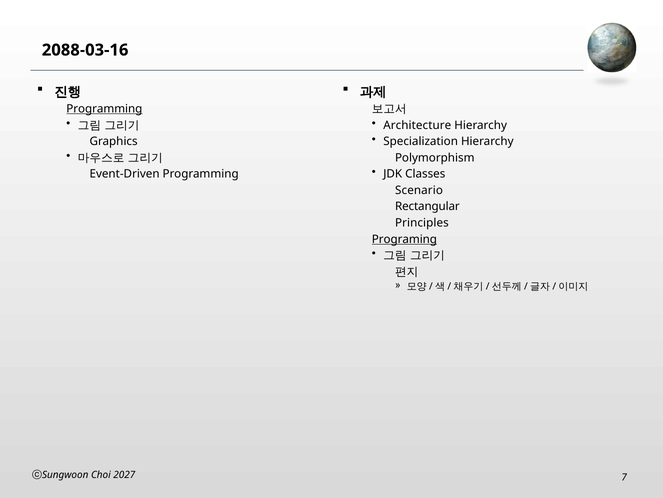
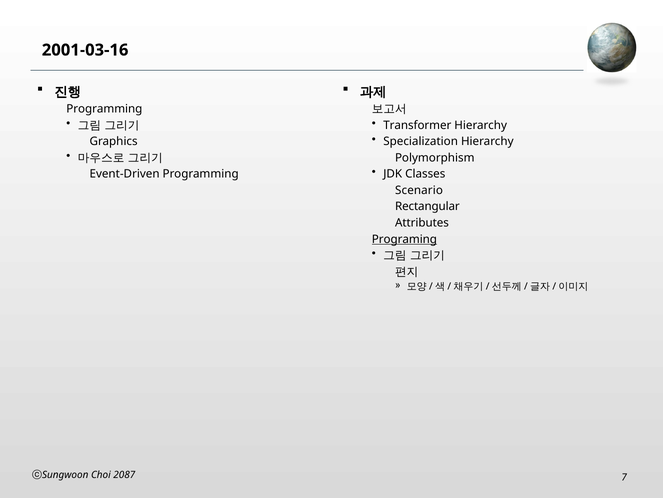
2088-03-16: 2088-03-16 -> 2001-03-16
Programming at (104, 109) underline: present -> none
Architecture: Architecture -> Transformer
Principles: Principles -> Attributes
2027: 2027 -> 2087
